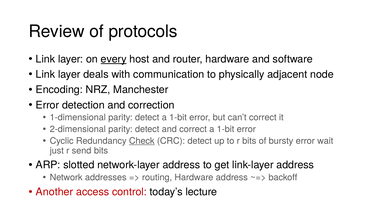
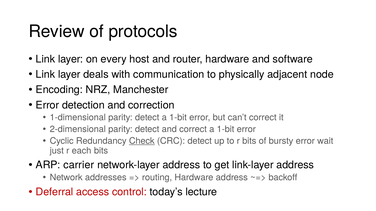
every underline: present -> none
send: send -> each
slotted: slotted -> carrier
Another: Another -> Deferral
